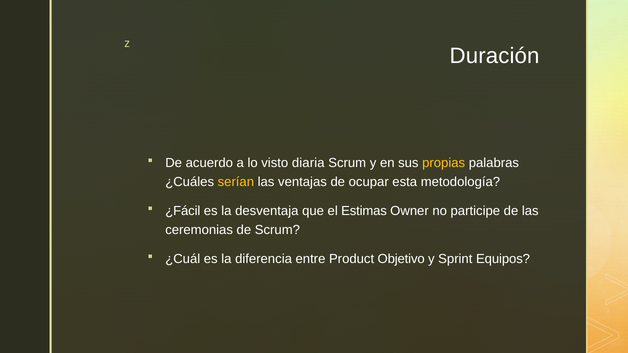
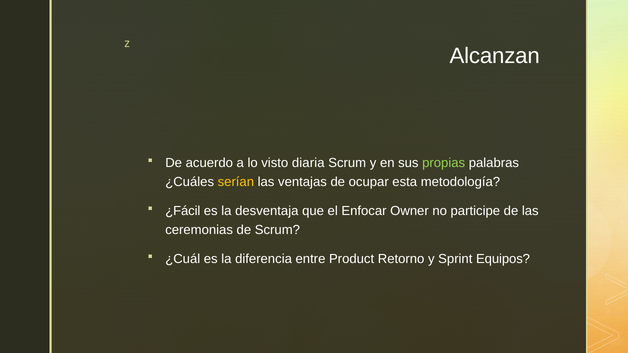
Duración: Duración -> Alcanzan
propias colour: yellow -> light green
Estimas: Estimas -> Enfocar
Objetivo: Objetivo -> Retorno
